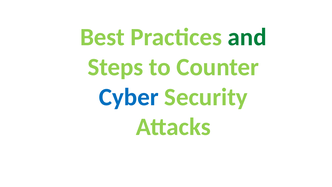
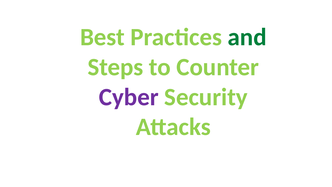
Cyber colour: blue -> purple
